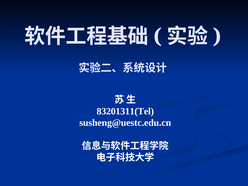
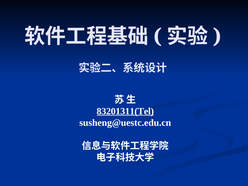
83201311(Tel underline: none -> present
